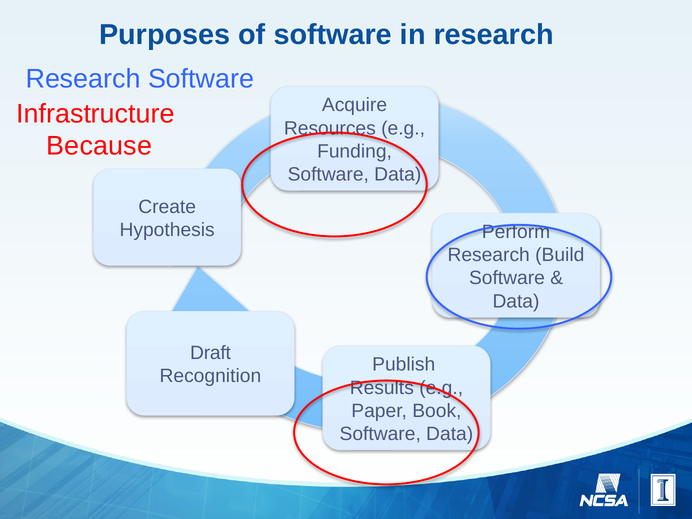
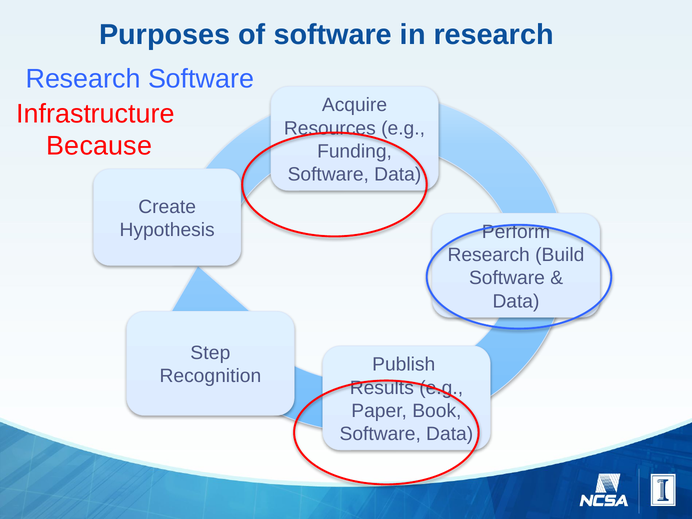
Draft: Draft -> Step
